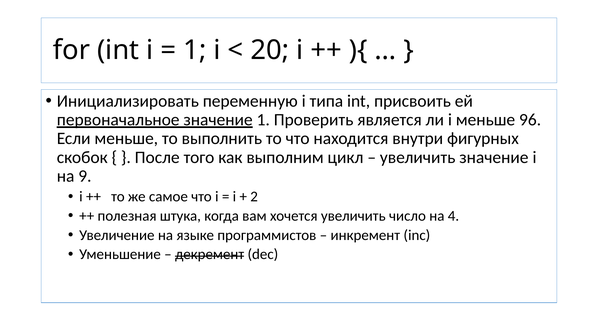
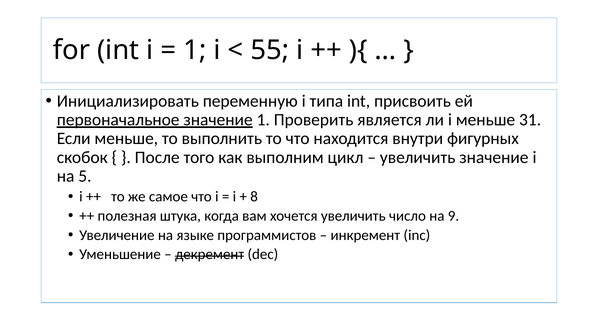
20: 20 -> 55
96: 96 -> 31
9: 9 -> 5
2: 2 -> 8
4: 4 -> 9
